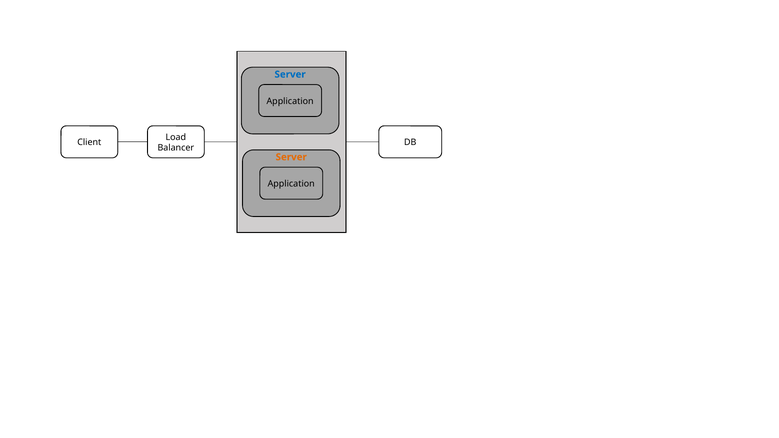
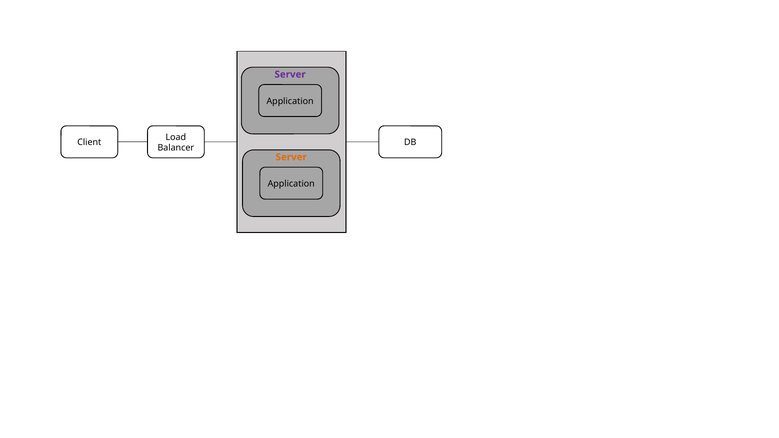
Server at (290, 74) colour: blue -> purple
